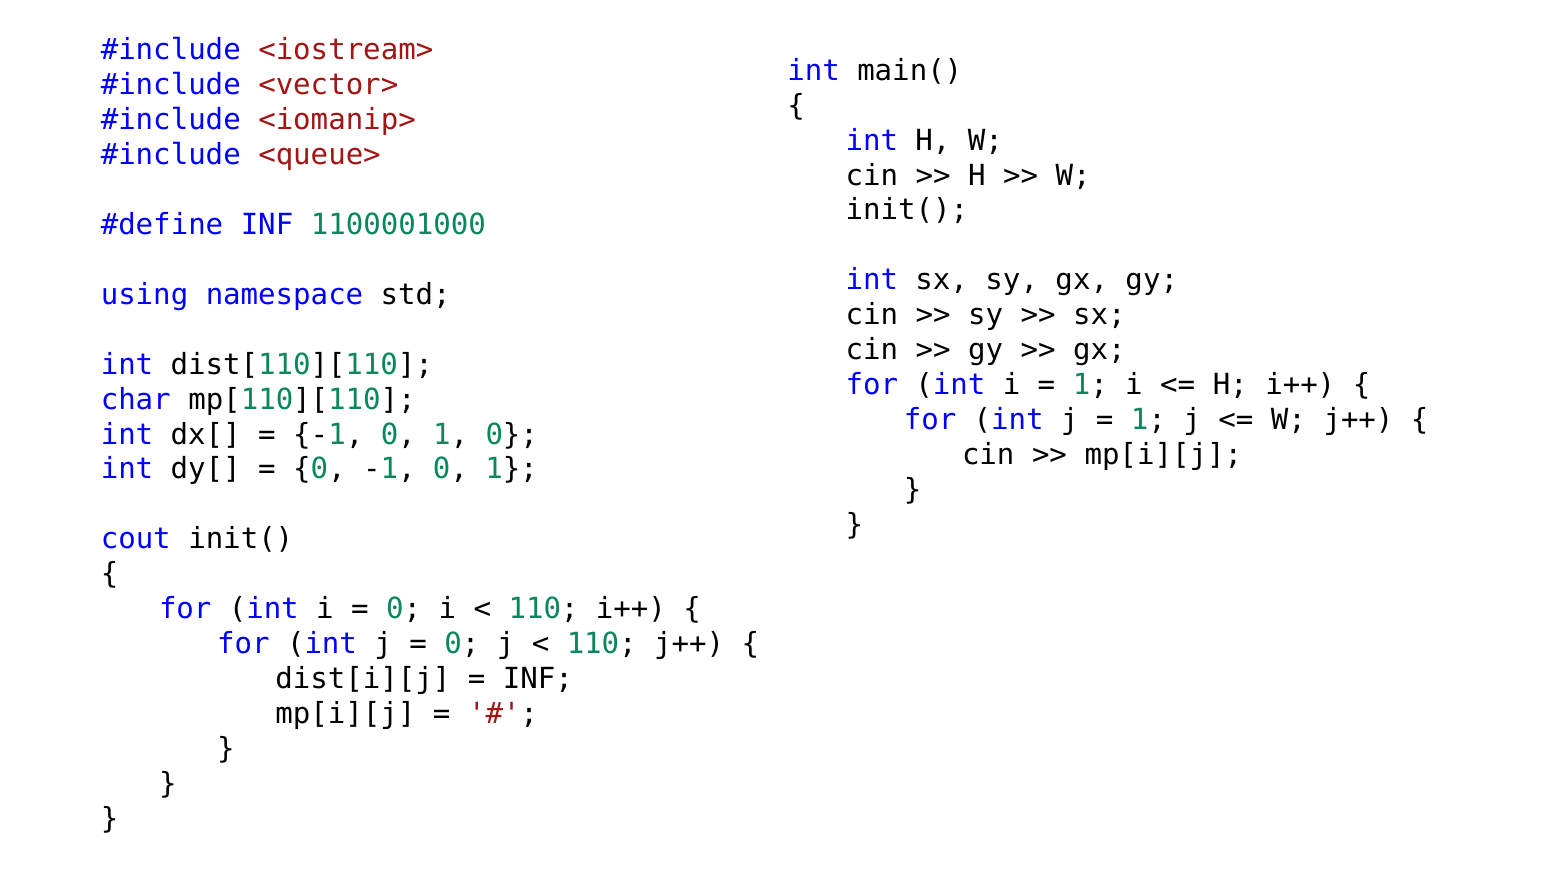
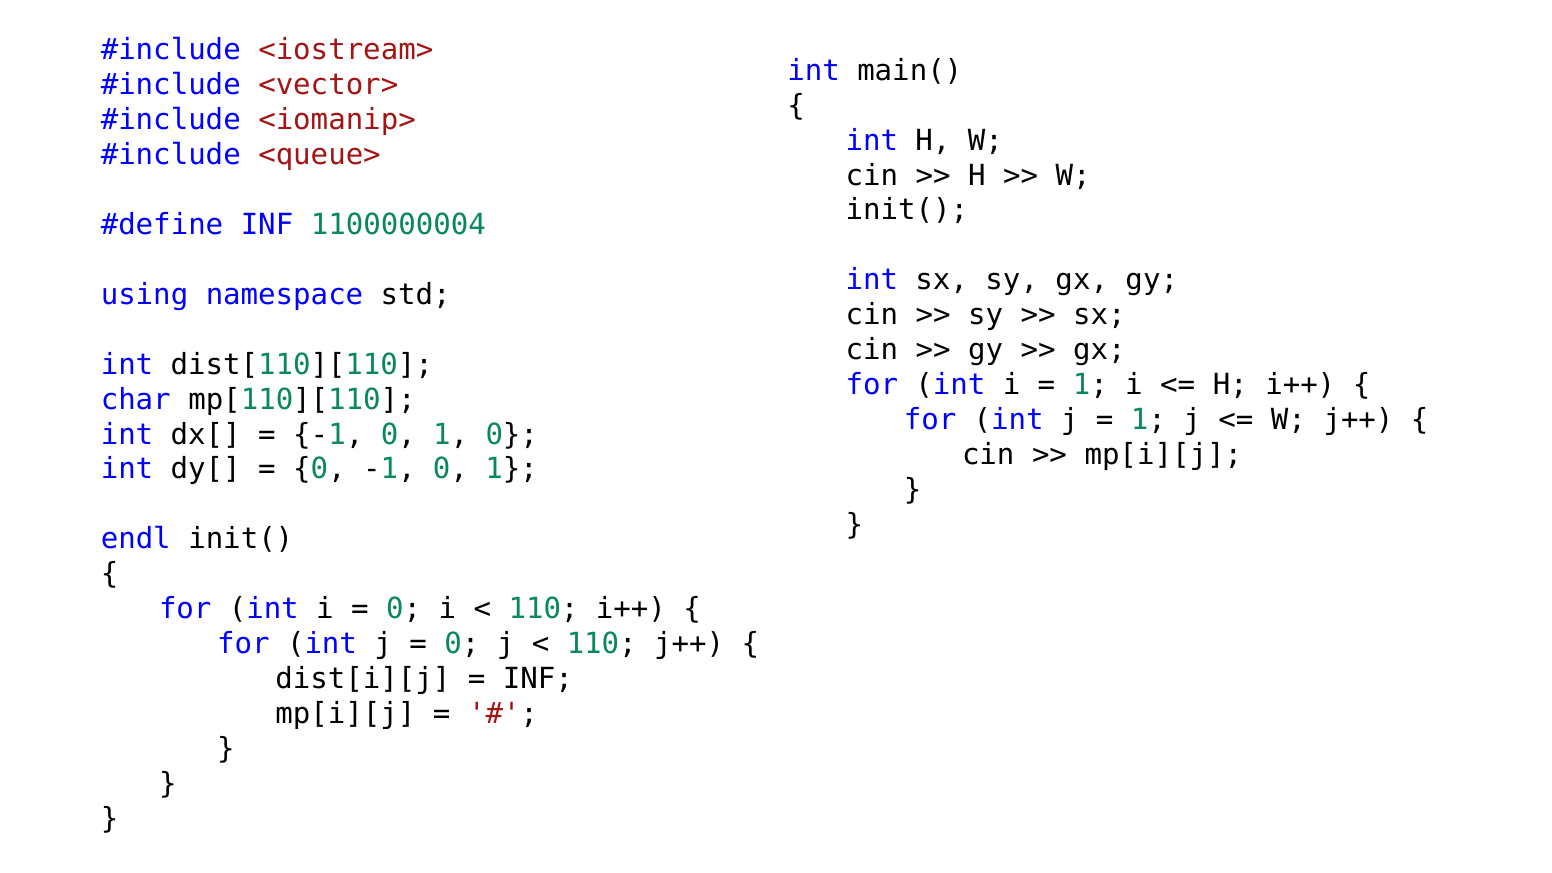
1100001000: 1100001000 -> 1100000004
cout: cout -> endl
